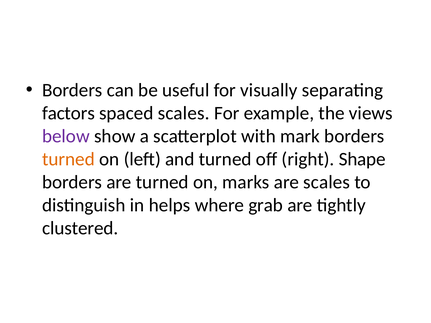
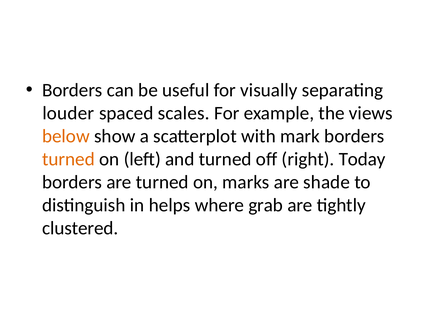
factors: factors -> louder
below colour: purple -> orange
Shape: Shape -> Today
are scales: scales -> shade
